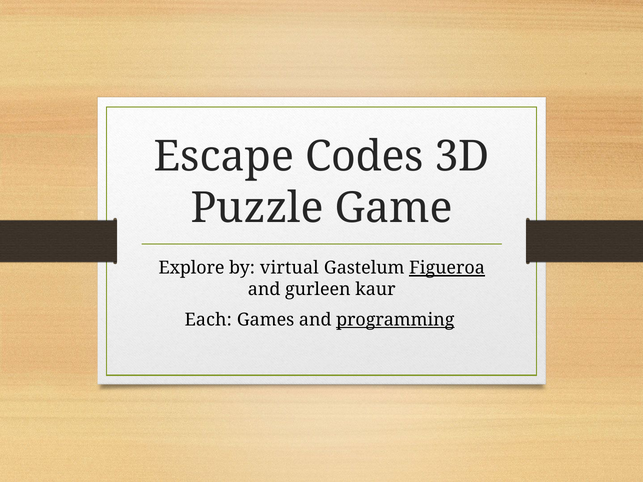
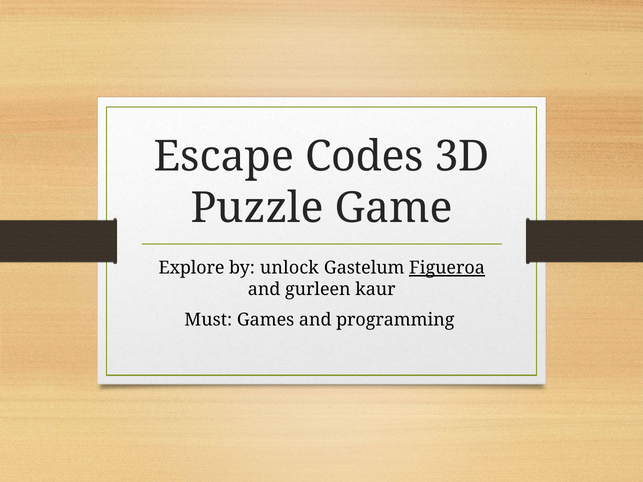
virtual: virtual -> unlock
Each: Each -> Must
programming underline: present -> none
